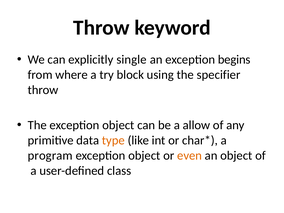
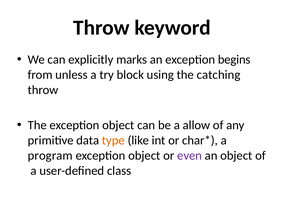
single: single -> marks
where: where -> unless
specifier: specifier -> catching
even colour: orange -> purple
